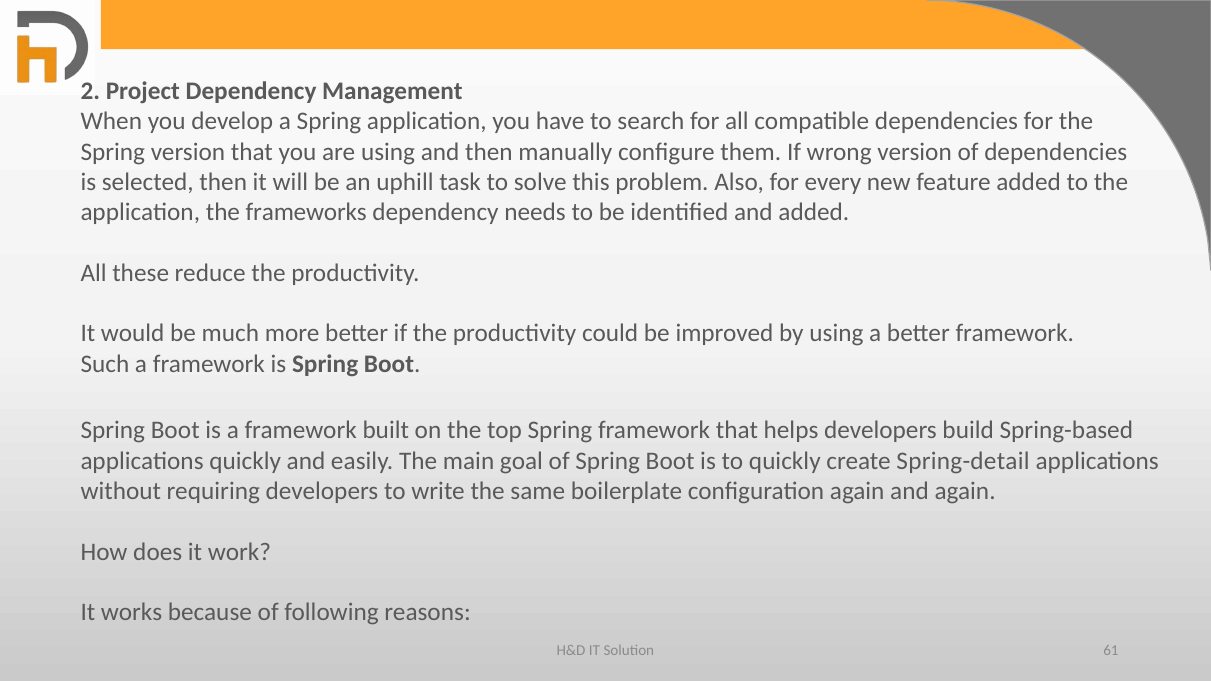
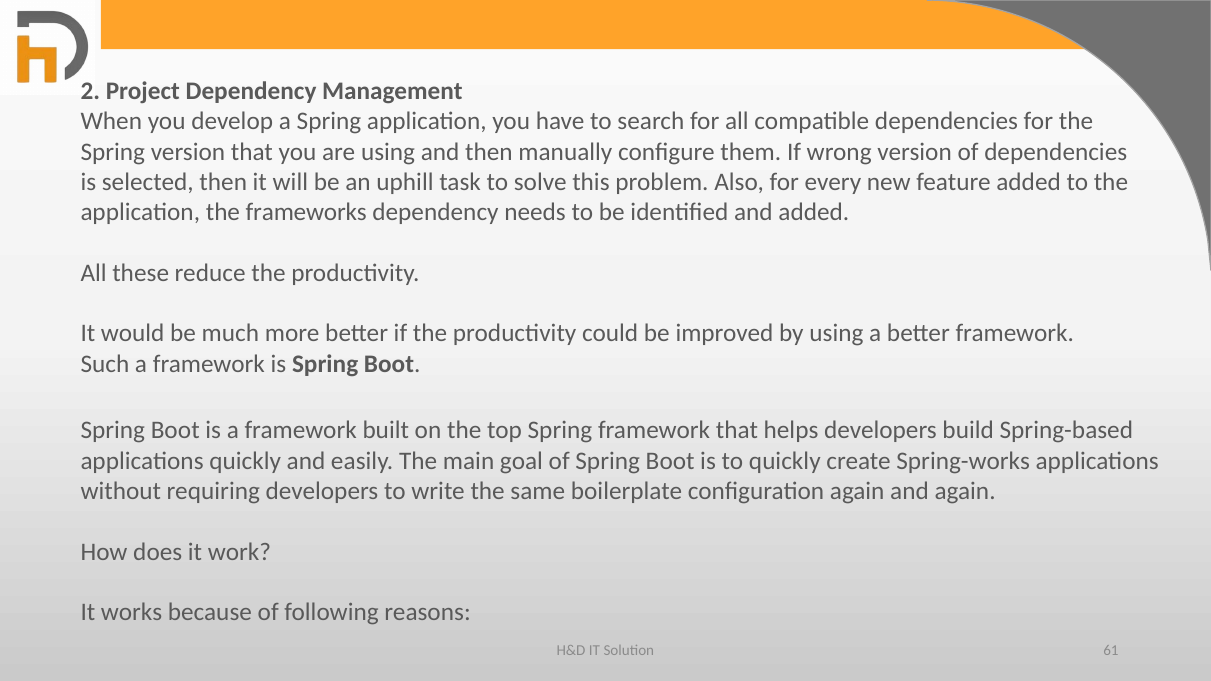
Spring-detail: Spring-detail -> Spring-works
